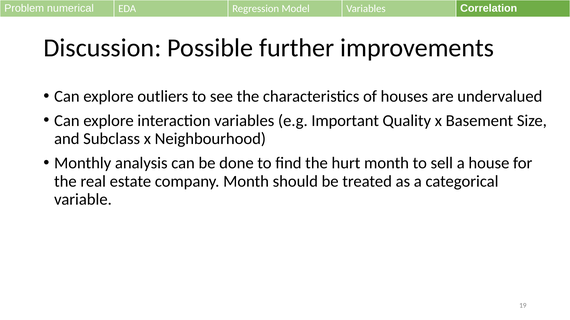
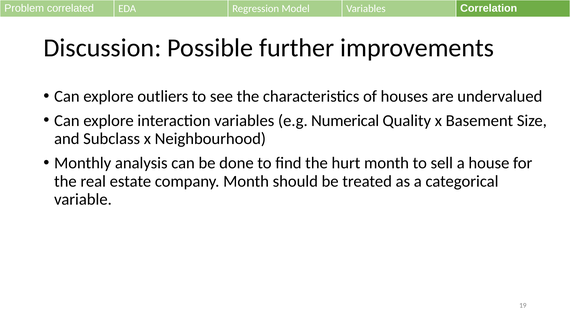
numerical: numerical -> correlated
Important: Important -> Numerical
